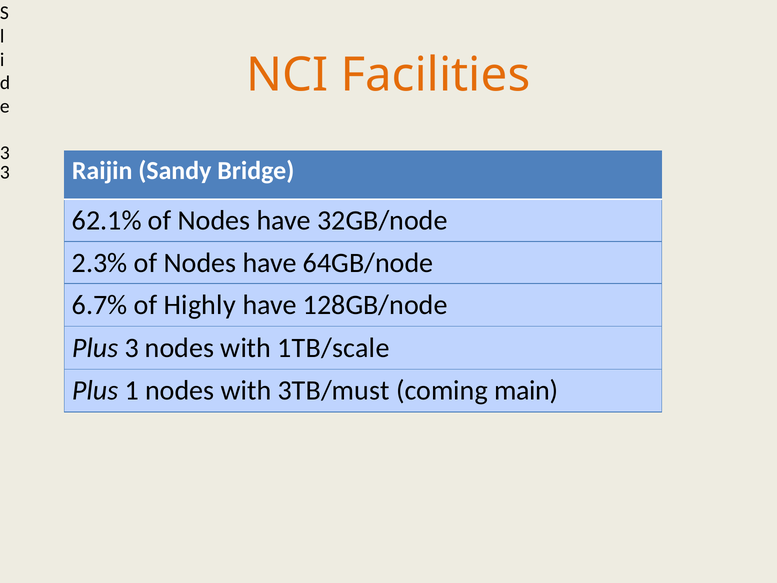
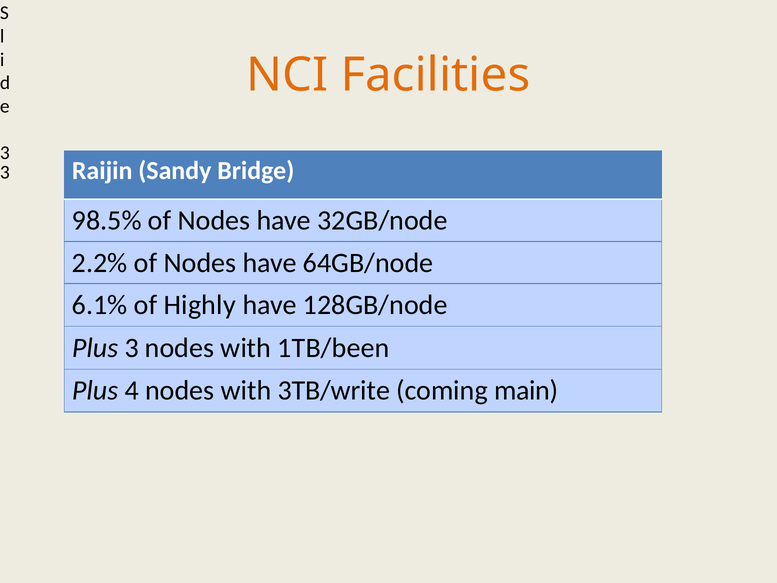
62.1%: 62.1% -> 98.5%
2.3%: 2.3% -> 2.2%
6.7%: 6.7% -> 6.1%
1TB/scale: 1TB/scale -> 1TB/been
1: 1 -> 4
3TB/must: 3TB/must -> 3TB/write
